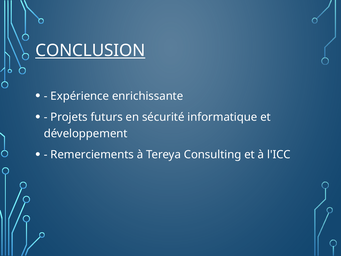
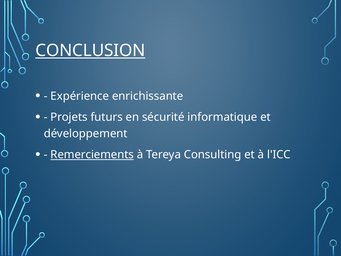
Remerciements underline: none -> present
